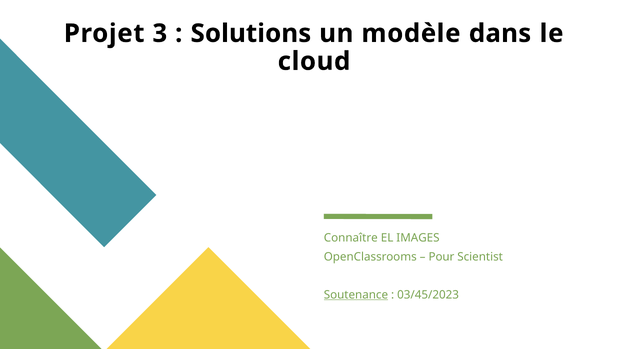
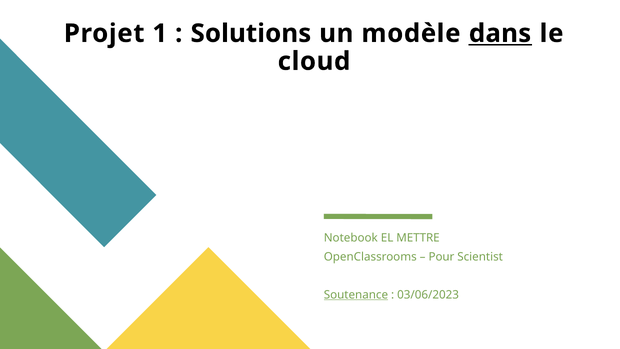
3: 3 -> 1
dans underline: none -> present
Connaître: Connaître -> Notebook
IMAGES: IMAGES -> METTRE
03/45/2023: 03/45/2023 -> 03/06/2023
